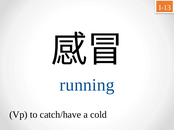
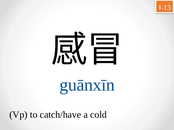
running: running -> guānxīn
